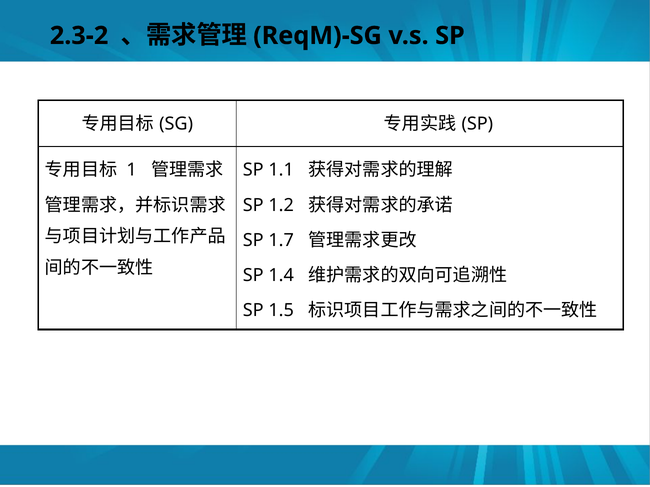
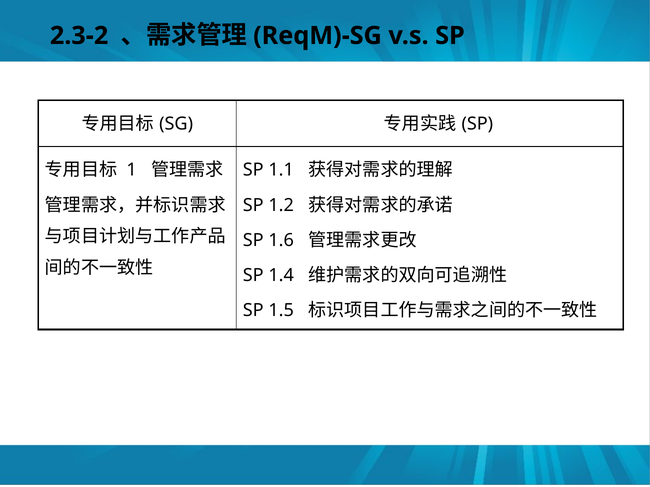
1.7: 1.7 -> 1.6
